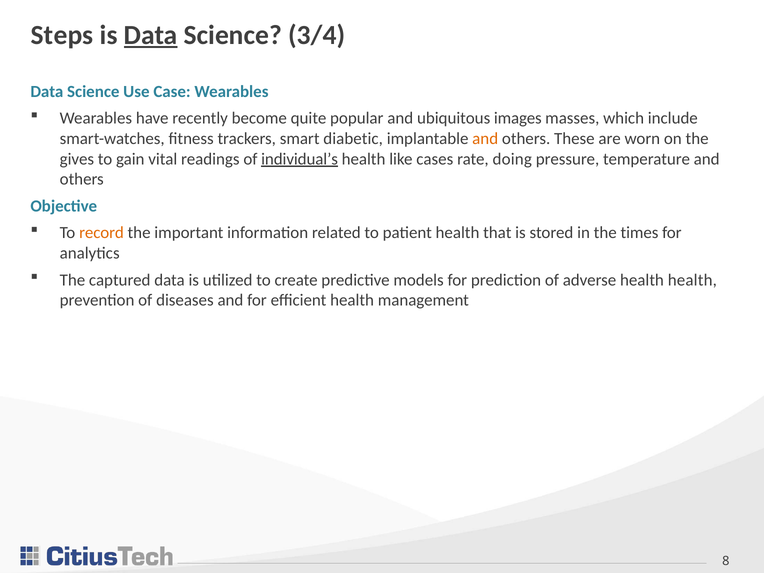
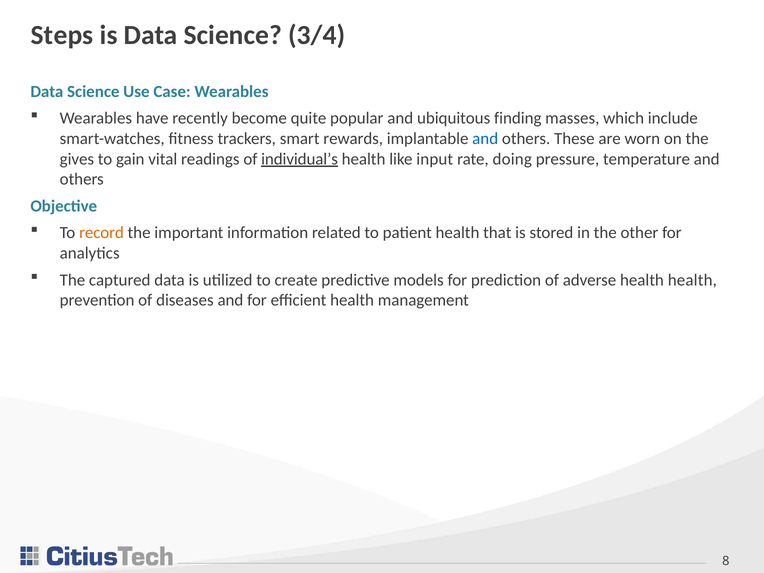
Data at (151, 35) underline: present -> none
images: images -> finding
diabetic: diabetic -> rewards
and at (485, 139) colour: orange -> blue
cases: cases -> input
times: times -> other
